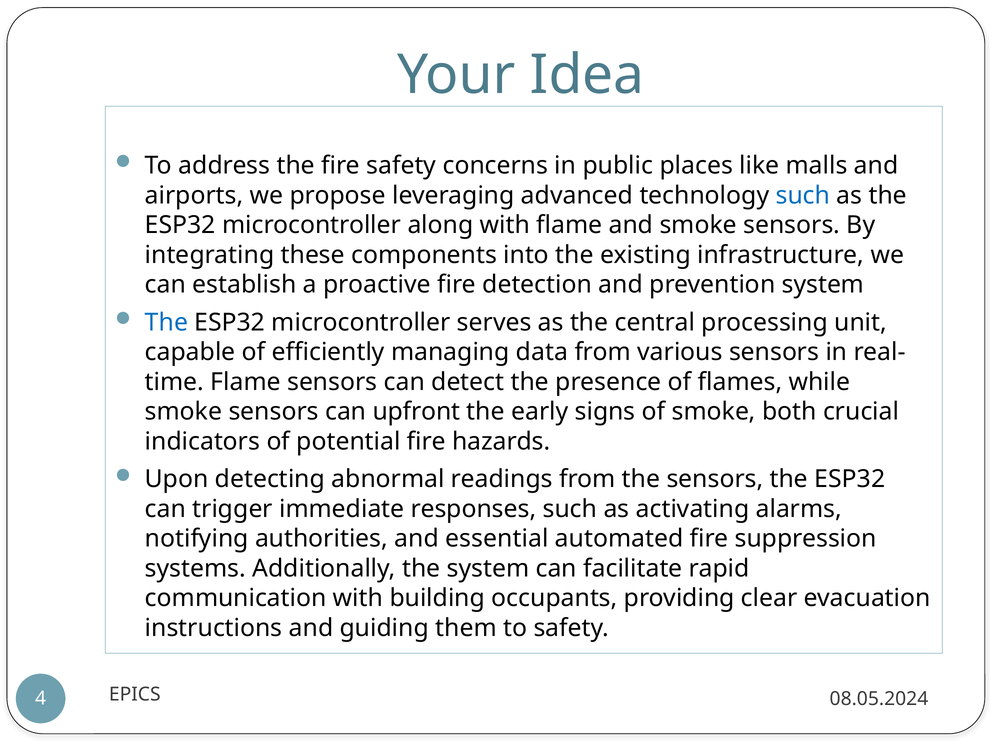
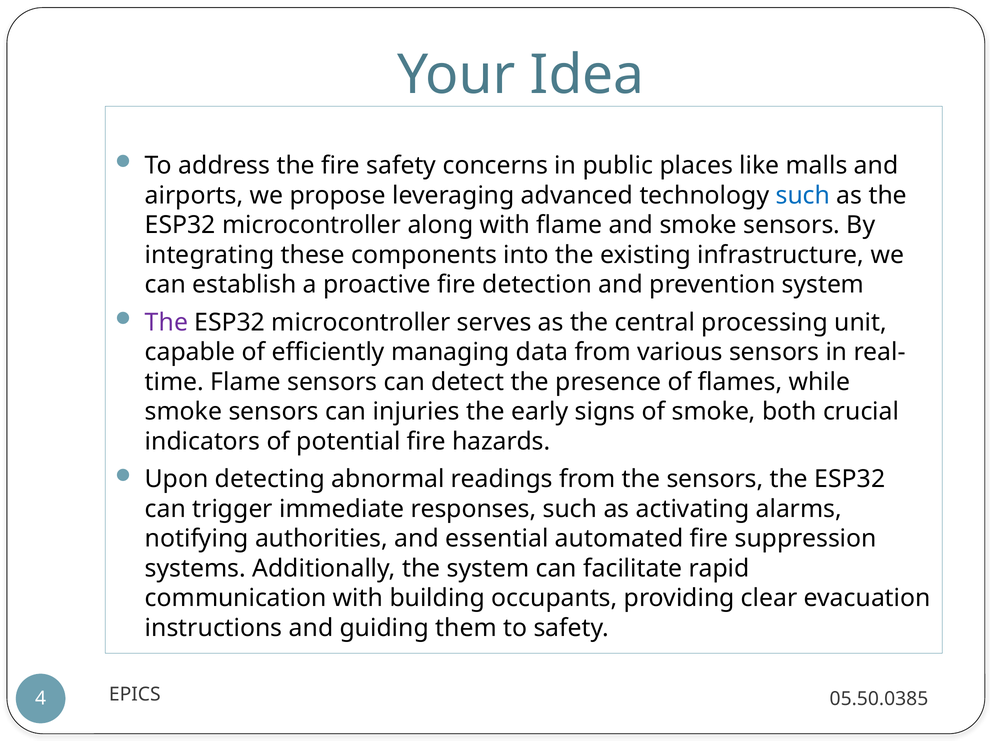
The at (166, 322) colour: blue -> purple
upfront: upfront -> injuries
08.05.2024: 08.05.2024 -> 05.50.0385
